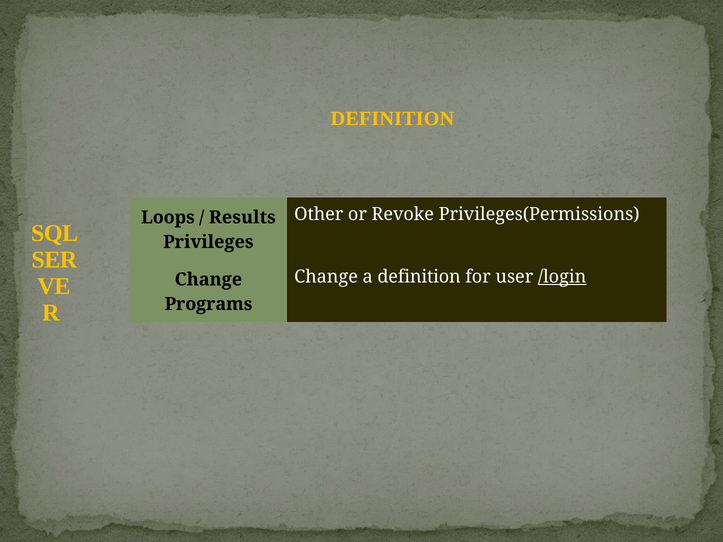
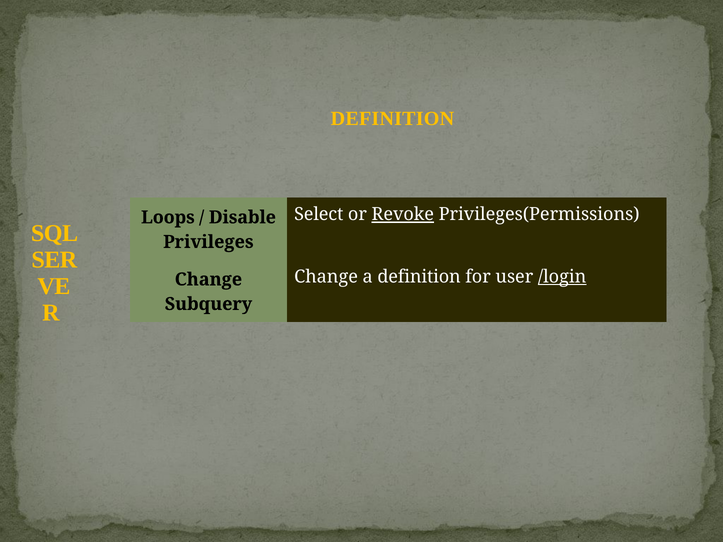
Other: Other -> Select
Revoke underline: none -> present
Results: Results -> Disable
Programs: Programs -> Subquery
